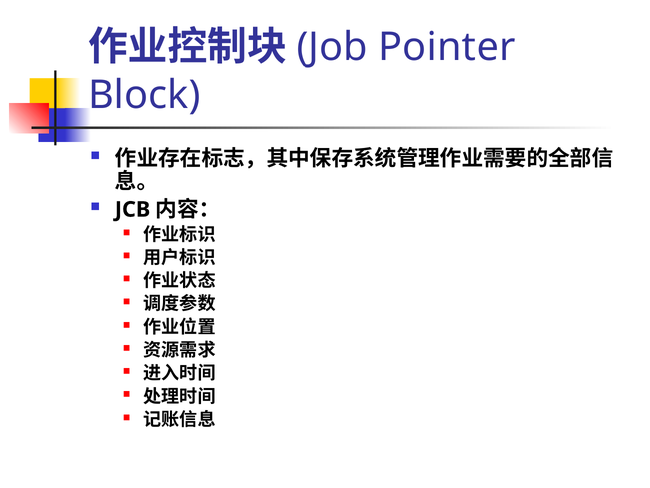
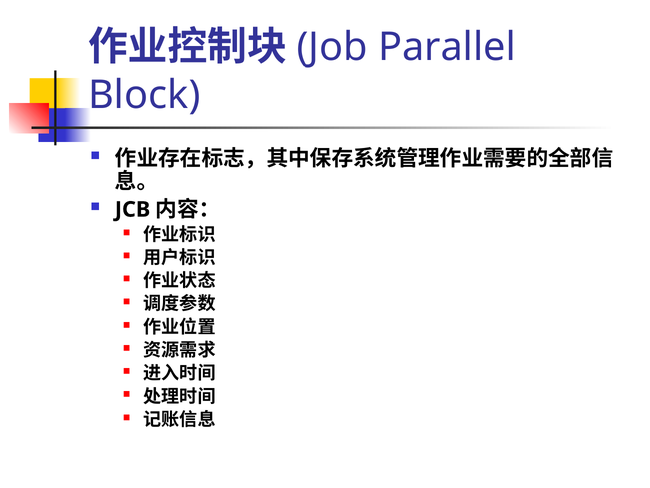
Pointer: Pointer -> Parallel
